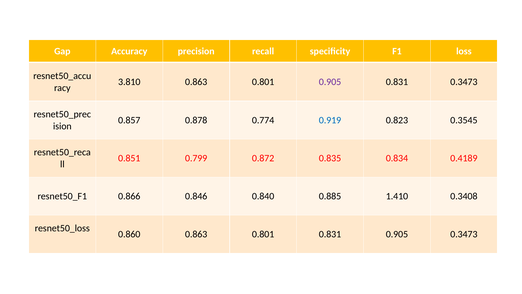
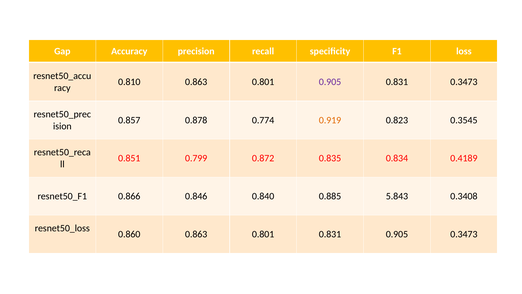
3.810: 3.810 -> 0.810
0.919 colour: blue -> orange
1.410: 1.410 -> 5.843
